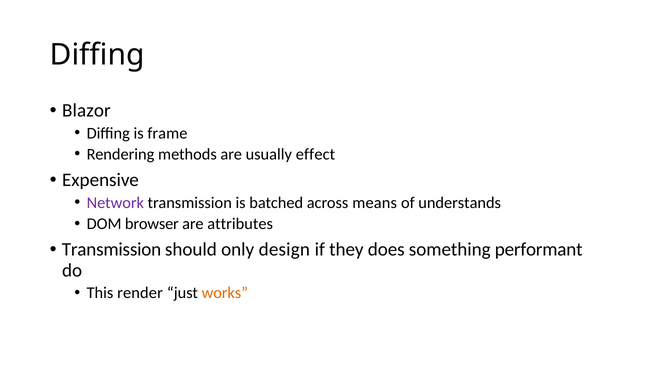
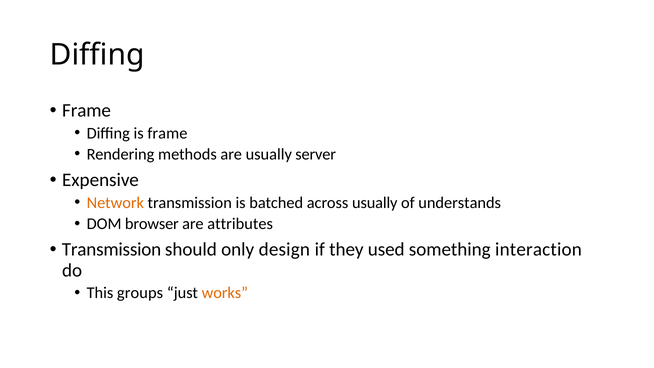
Blazor at (86, 111): Blazor -> Frame
effect: effect -> server
Network colour: purple -> orange
across means: means -> usually
does: does -> used
performant: performant -> interaction
render: render -> groups
